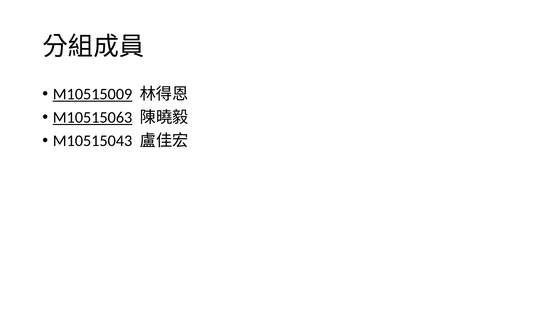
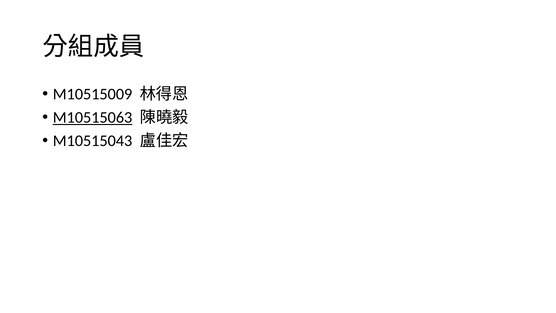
M10515009 underline: present -> none
